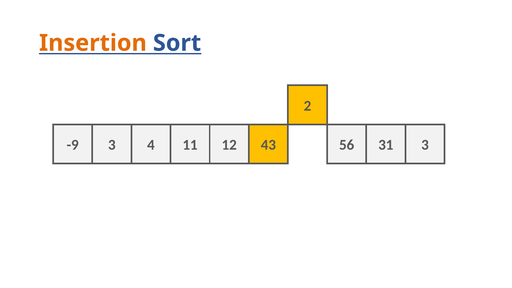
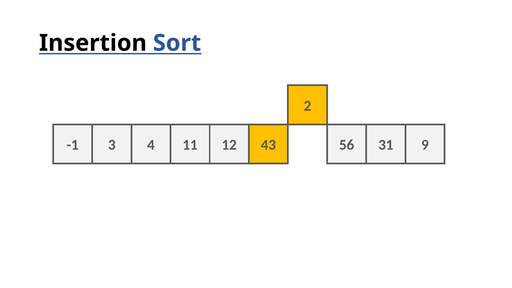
Insertion colour: orange -> black
-9: -9 -> -1
31 3: 3 -> 9
